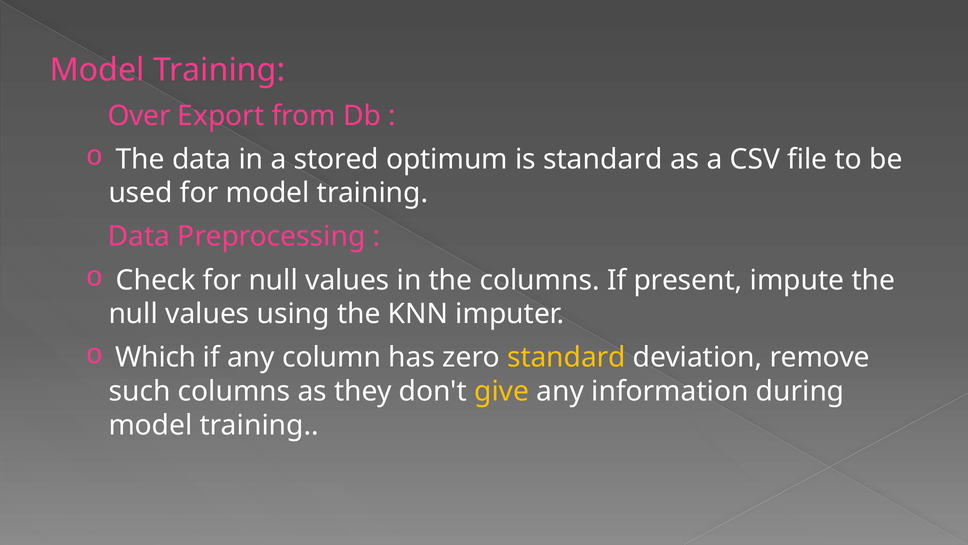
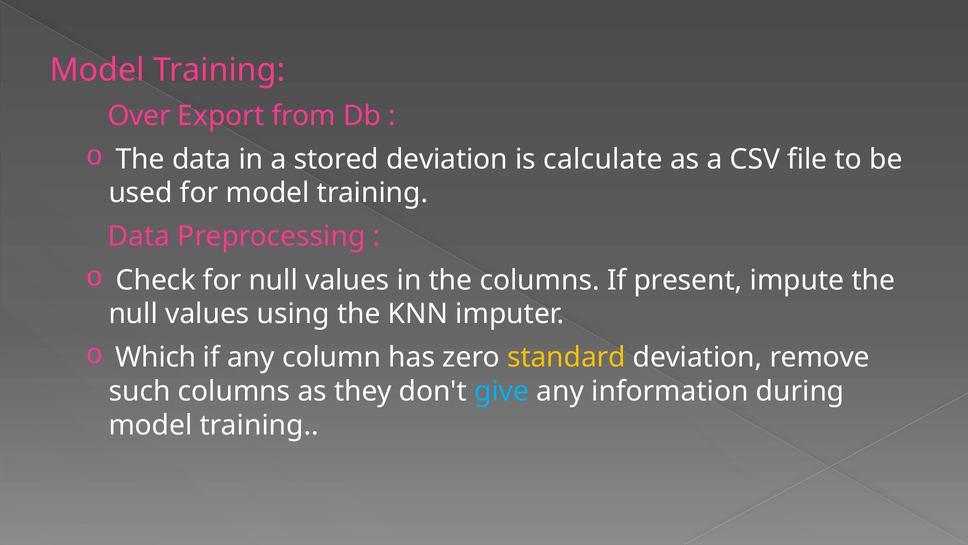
stored optimum: optimum -> deviation
is standard: standard -> calculate
give colour: yellow -> light blue
